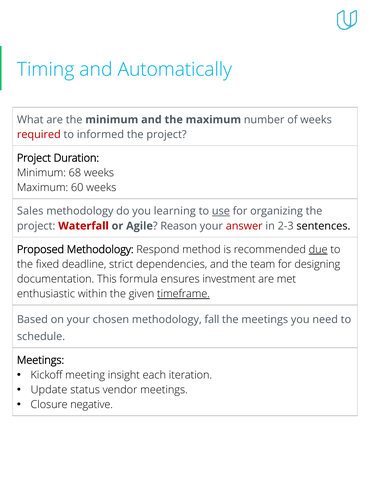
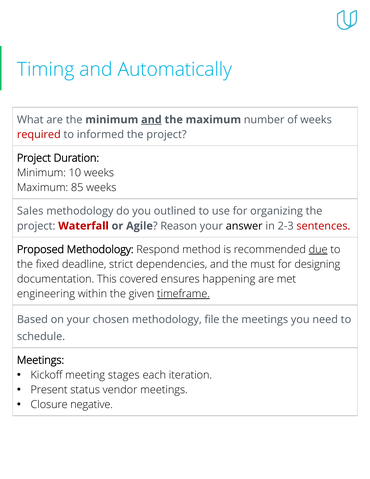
and at (151, 120) underline: none -> present
68: 68 -> 10
60: 60 -> 85
learning: learning -> outlined
use underline: present -> none
answer colour: red -> black
sentences colour: black -> red
team: team -> must
formula: formula -> covered
investment: investment -> happening
enthusiastic: enthusiastic -> engineering
fall: fall -> file
insight: insight -> stages
Update: Update -> Present
